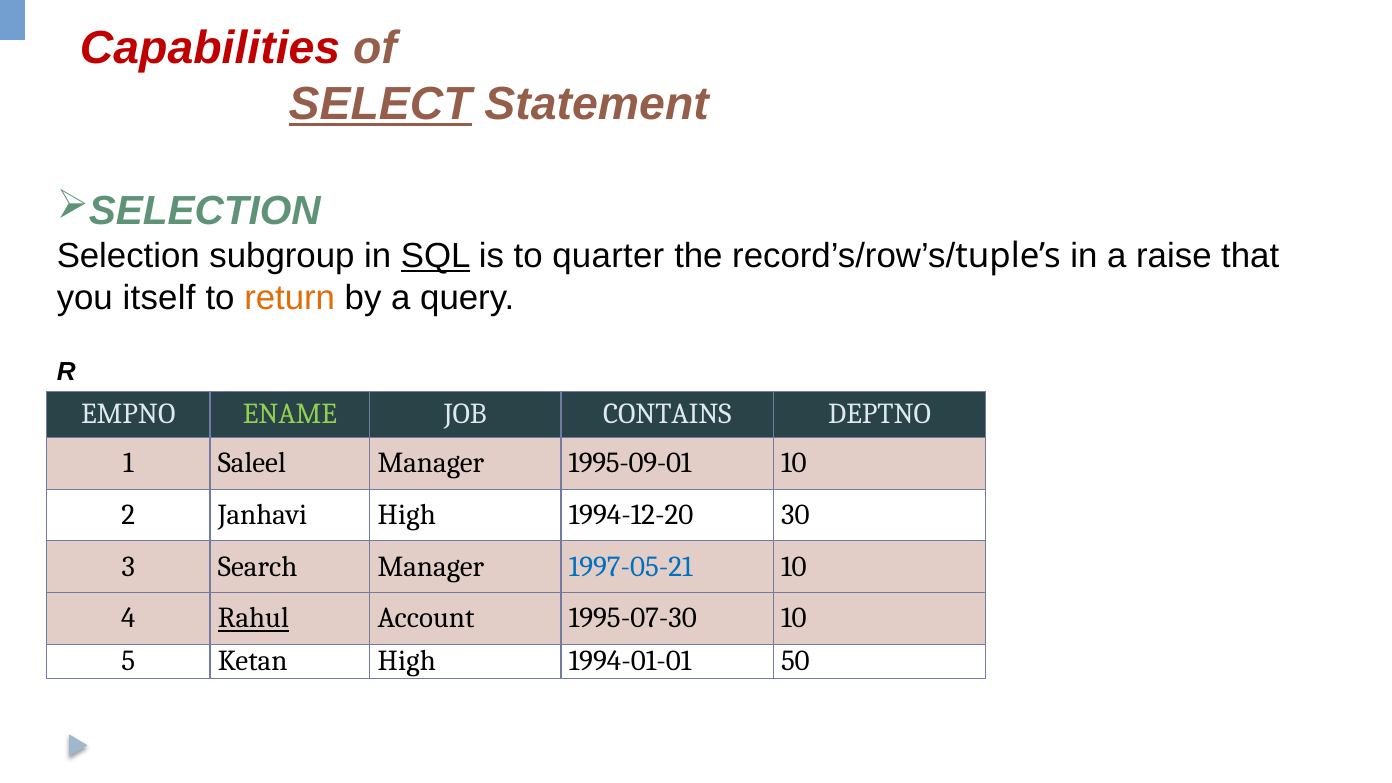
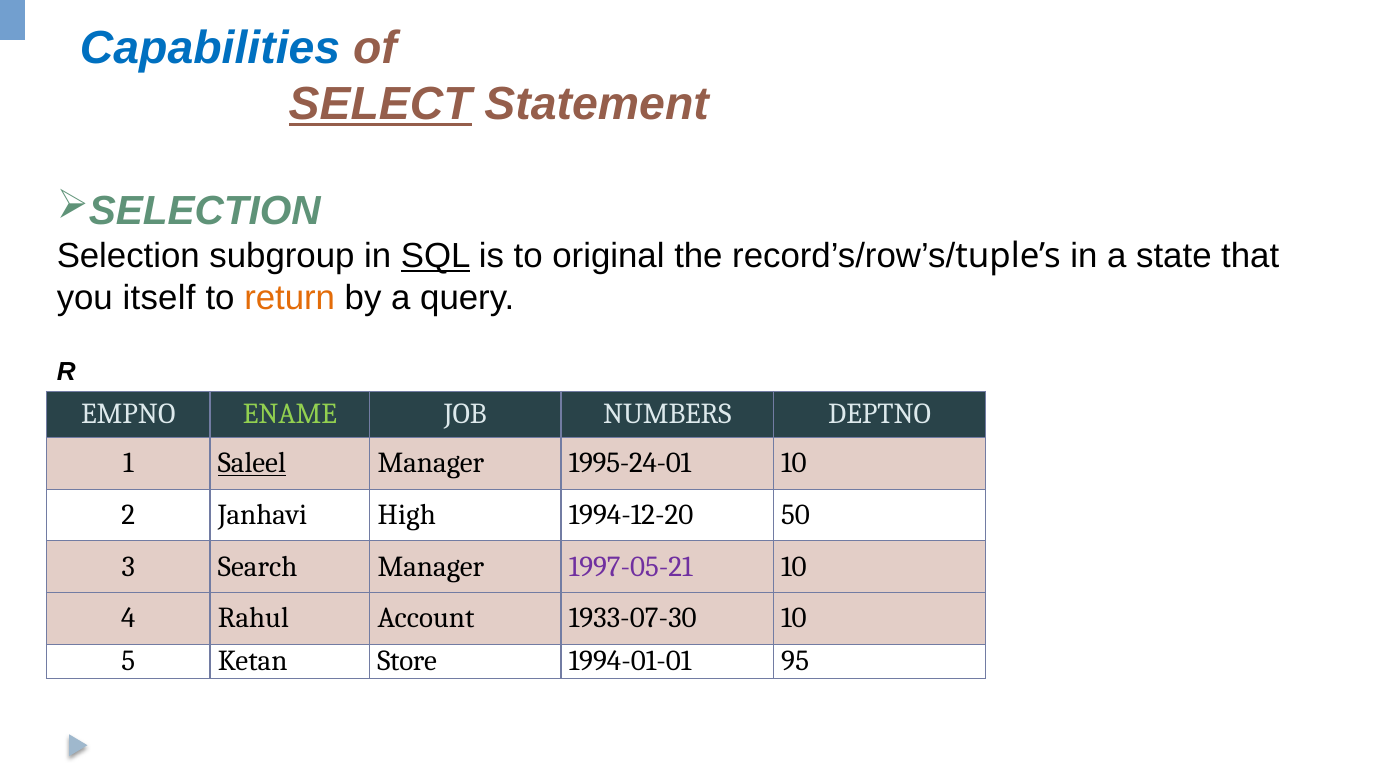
Capabilities colour: red -> blue
quarter: quarter -> original
raise: raise -> state
CONTAINS: CONTAINS -> NUMBERS
Saleel underline: none -> present
1995-09-01: 1995-09-01 -> 1995-24-01
30: 30 -> 50
1997-05-21 colour: blue -> purple
Rahul underline: present -> none
1995-07-30: 1995-07-30 -> 1933-07-30
Ketan High: High -> Store
50: 50 -> 95
